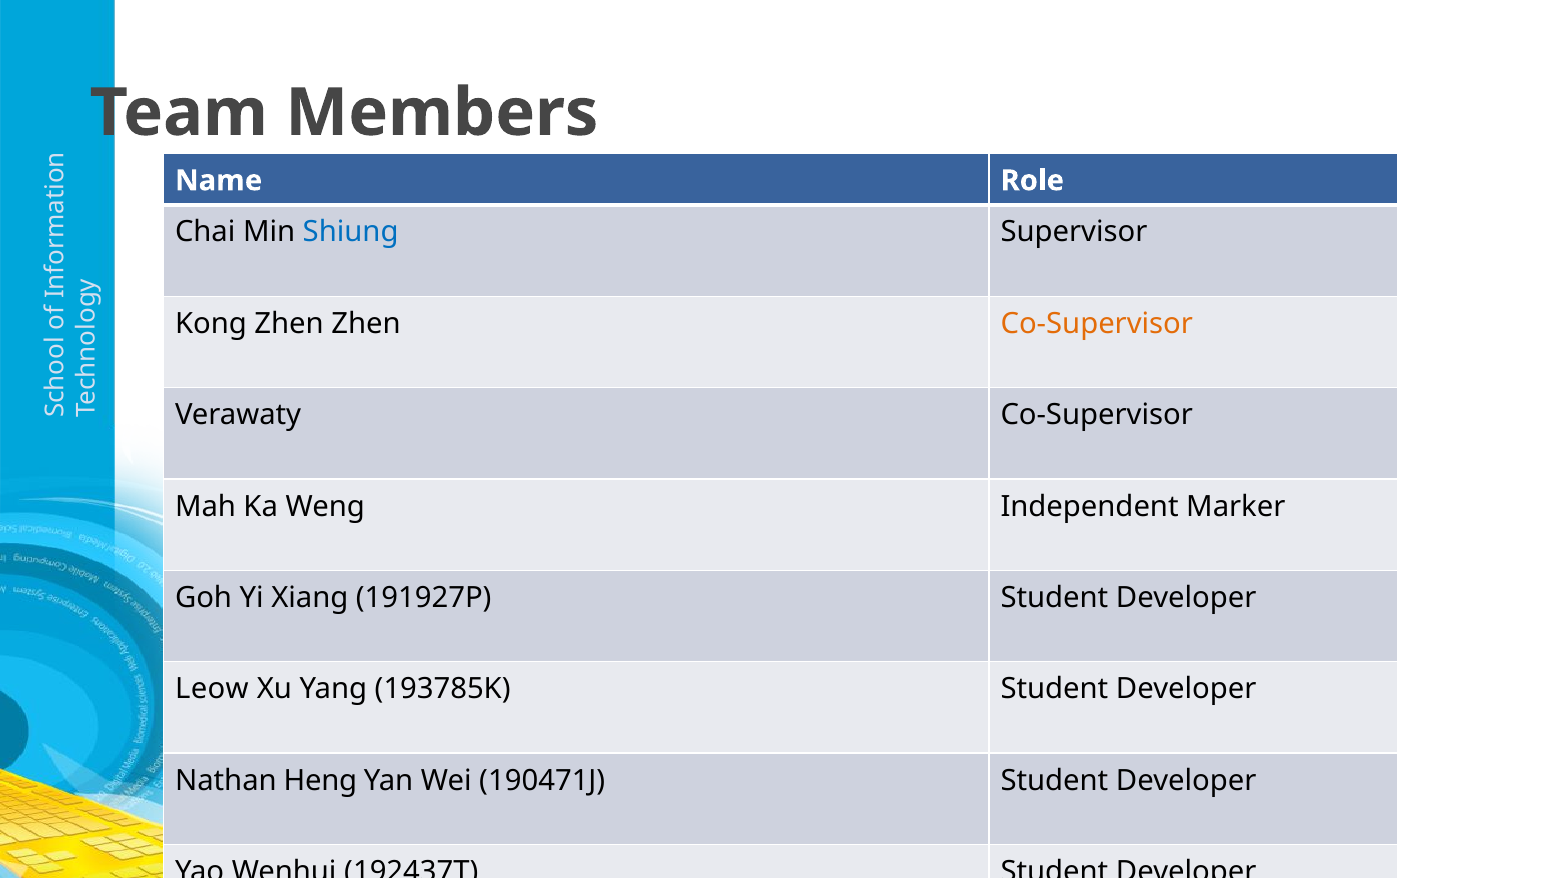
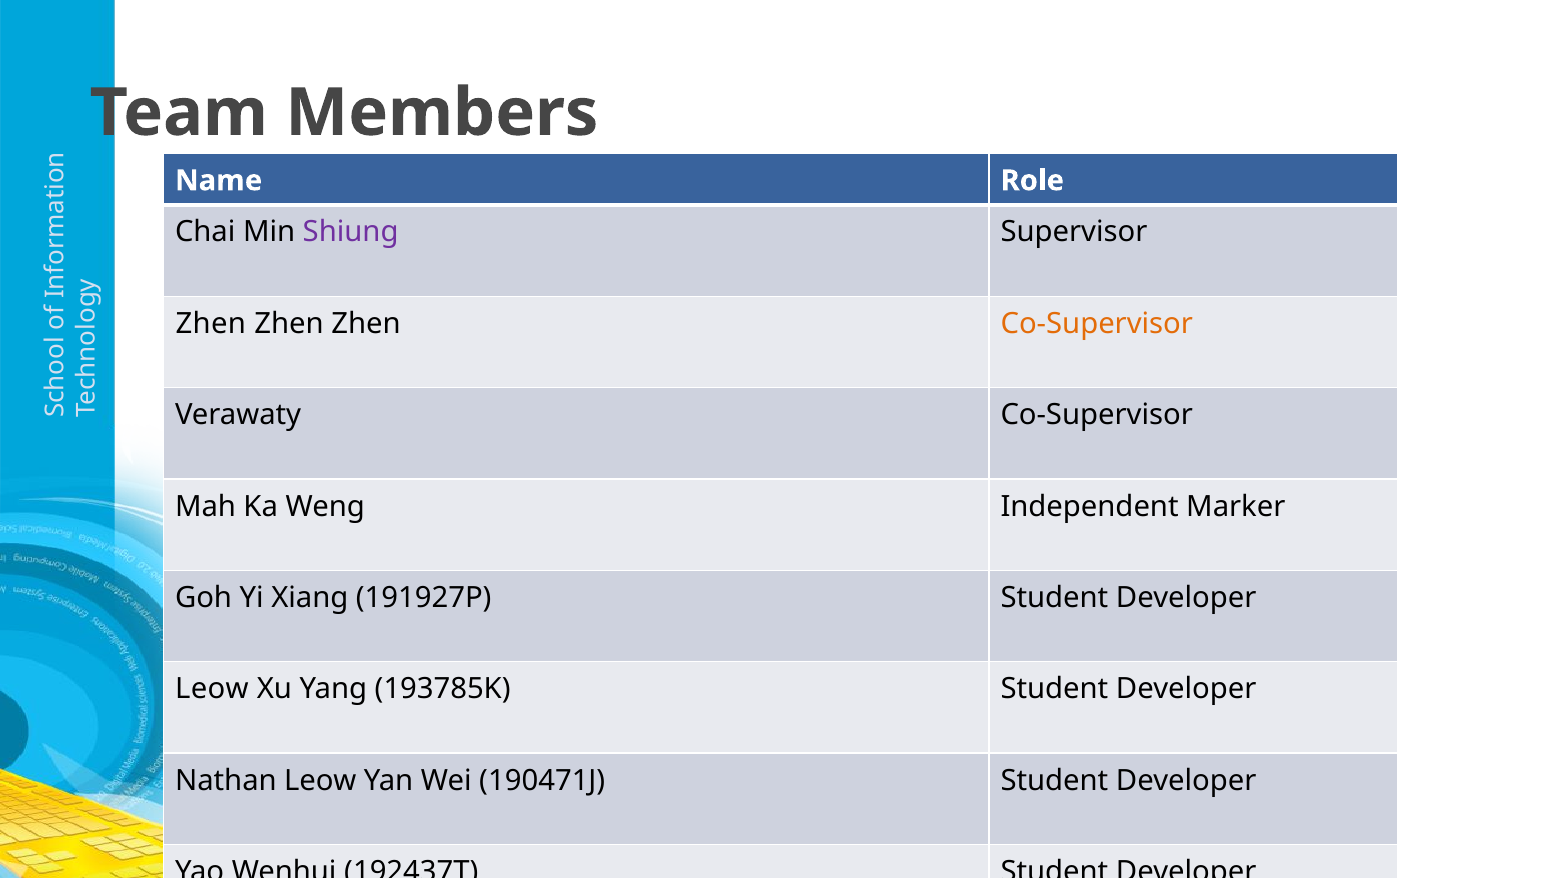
Shiung colour: blue -> purple
Kong at (211, 324): Kong -> Zhen
Nathan Heng: Heng -> Leow
